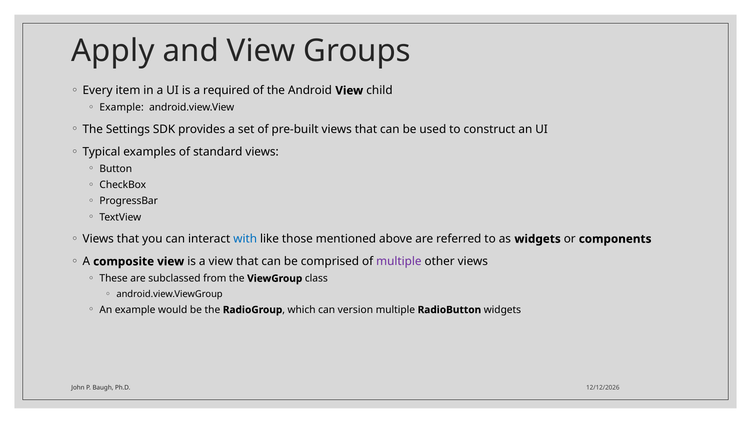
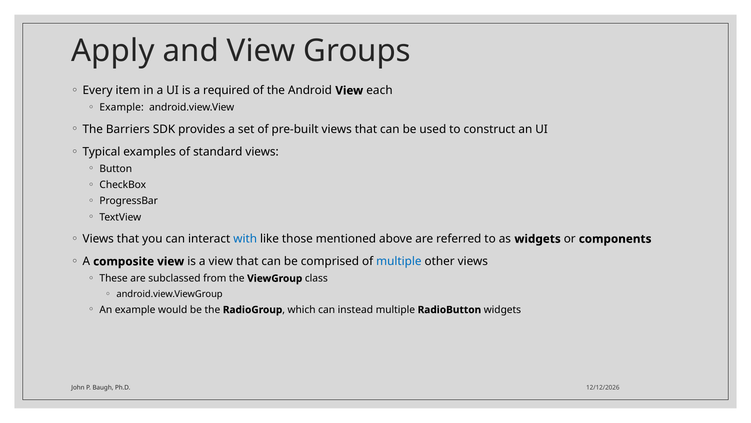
child: child -> each
Settings: Settings -> Barriers
multiple at (399, 261) colour: purple -> blue
version: version -> instead
